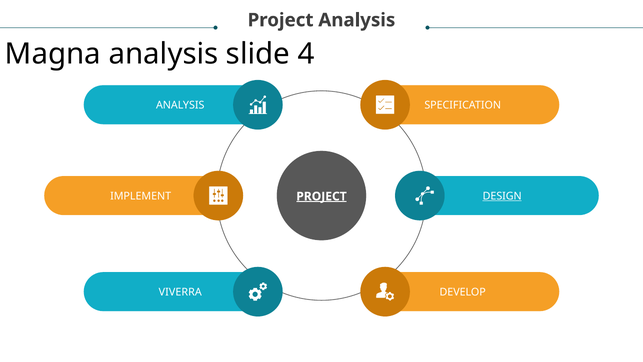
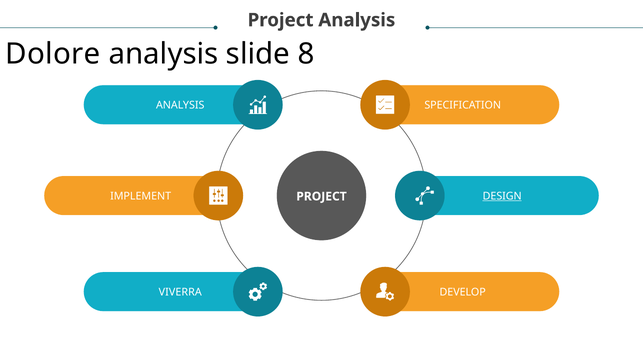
Magna: Magna -> Dolore
4: 4 -> 8
PROJECT at (321, 196) underline: present -> none
